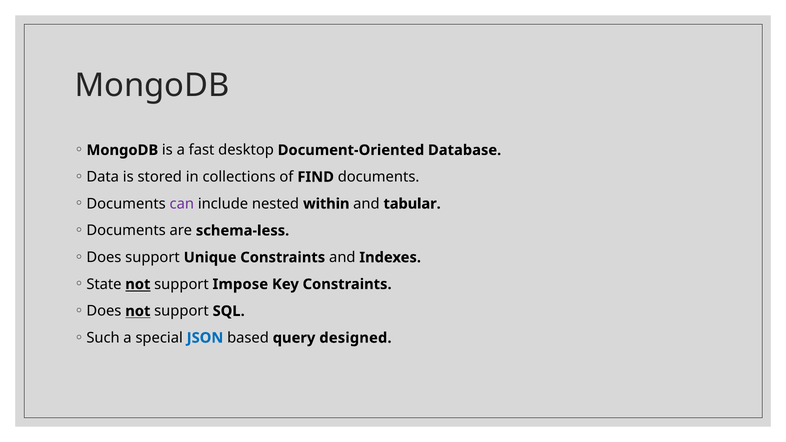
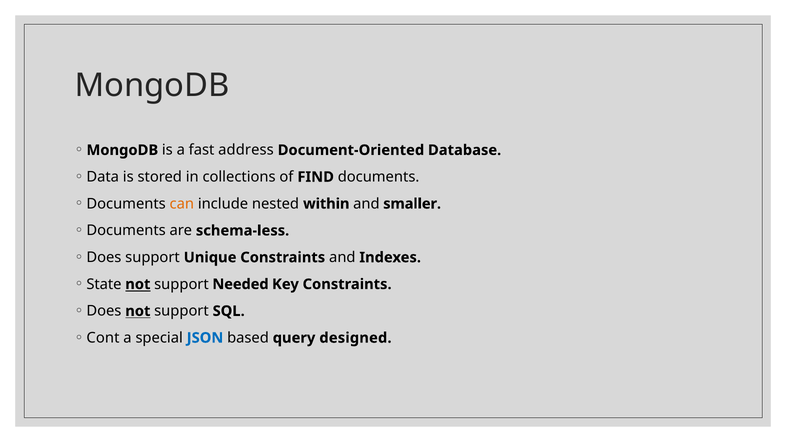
desktop: desktop -> address
can colour: purple -> orange
tabular: tabular -> smaller
Impose: Impose -> Needed
Such: Such -> Cont
